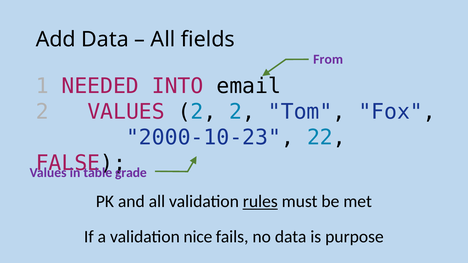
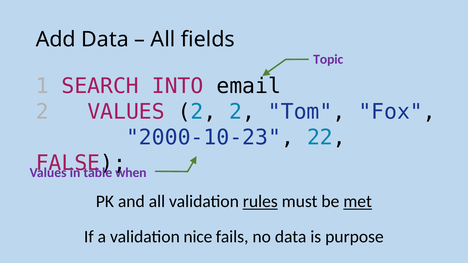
From: From -> Topic
NEEDED: NEEDED -> SEARCH
grade: grade -> when
met underline: none -> present
